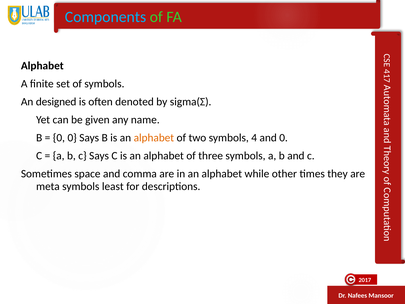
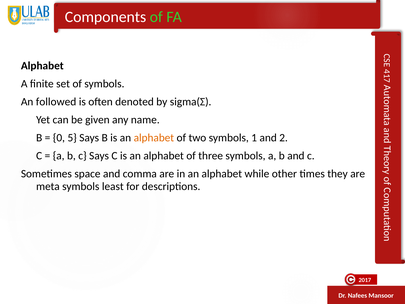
Components colour: light blue -> white
designed: designed -> followed
0 0: 0 -> 5
symbols 4: 4 -> 1
and 0: 0 -> 2
